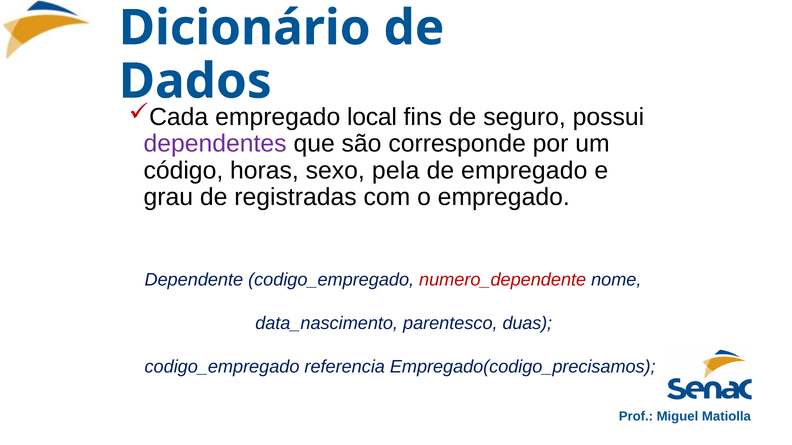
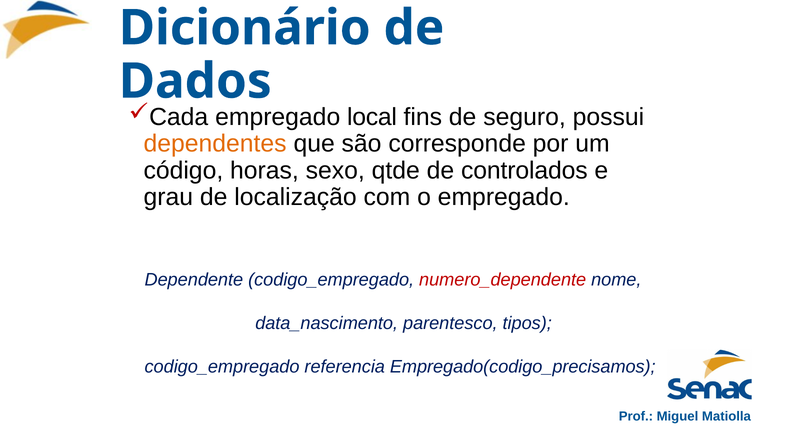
dependentes colour: purple -> orange
pela: pela -> qtde
de empregado: empregado -> controlados
registradas: registradas -> localização
duas: duas -> tipos
